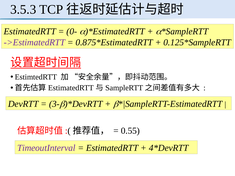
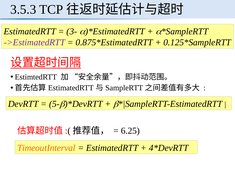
0-: 0- -> 3-
3-: 3- -> 5-
0.55: 0.55 -> 6.25
TimeoutInterval colour: purple -> orange
